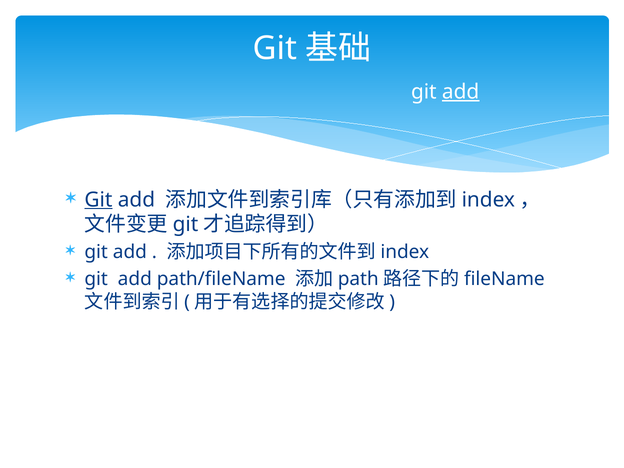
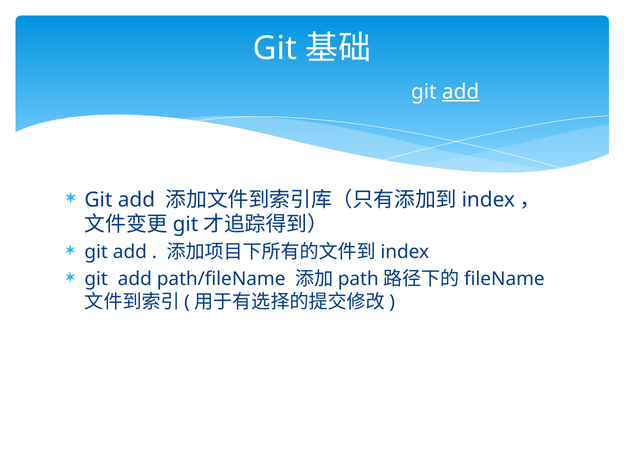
Git at (98, 200) underline: present -> none
